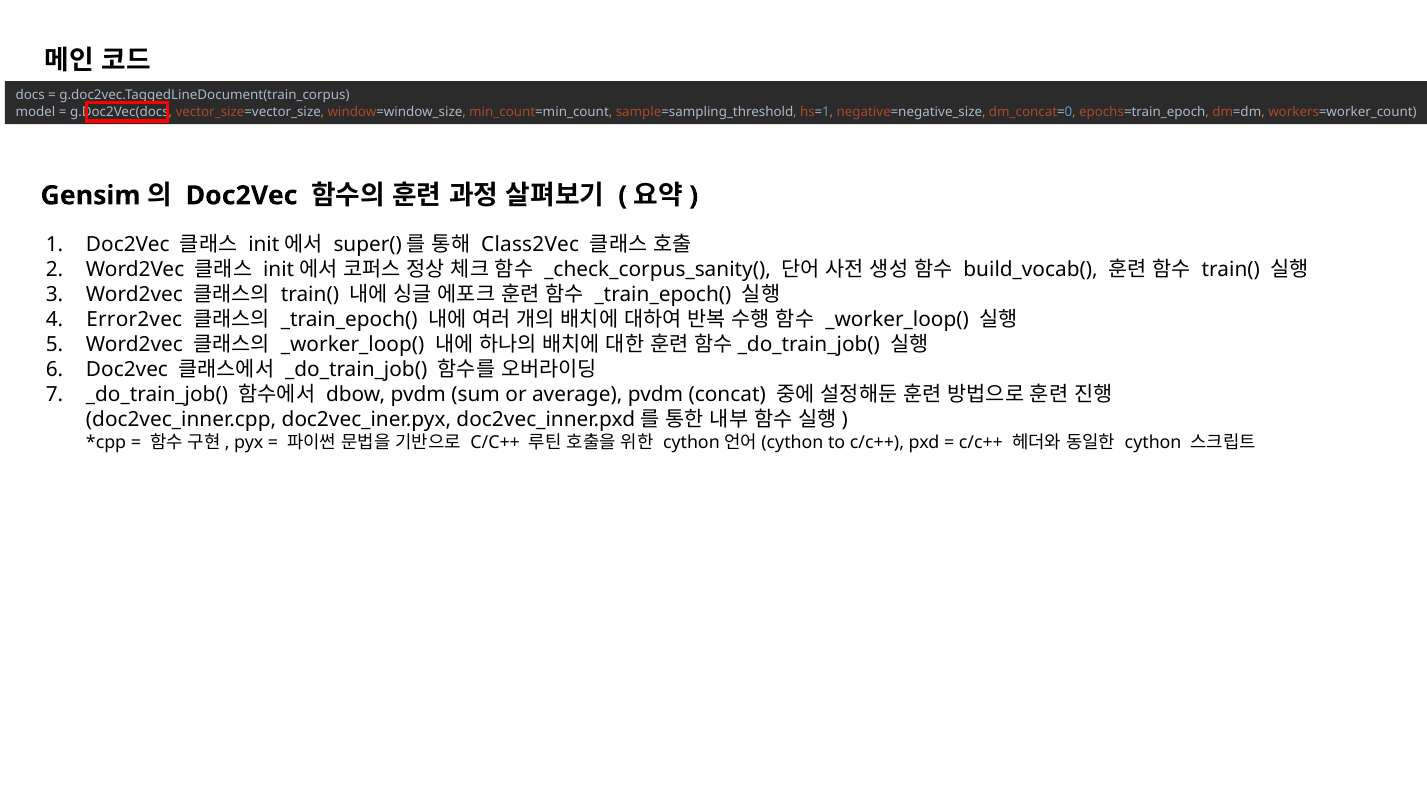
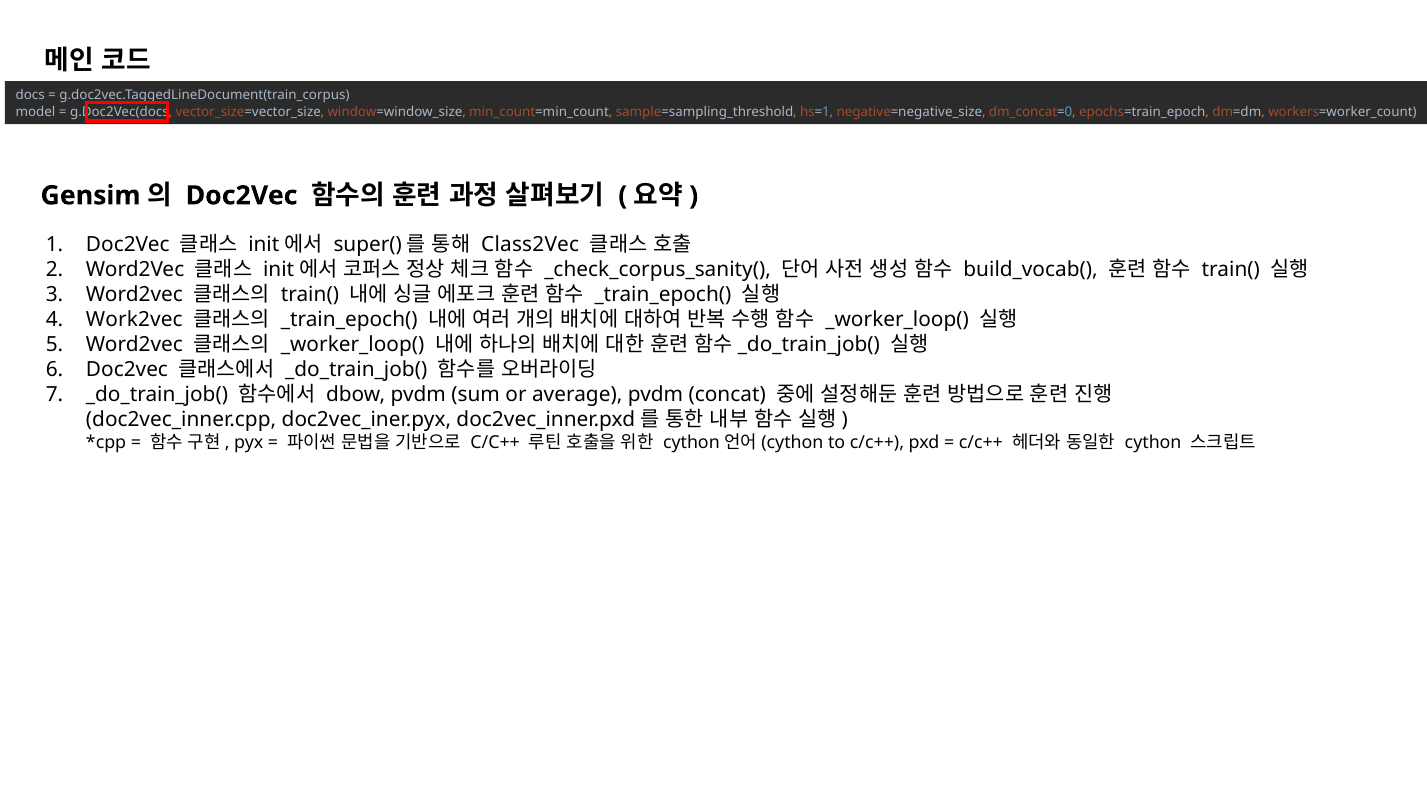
Error2vec: Error2vec -> Work2vec
